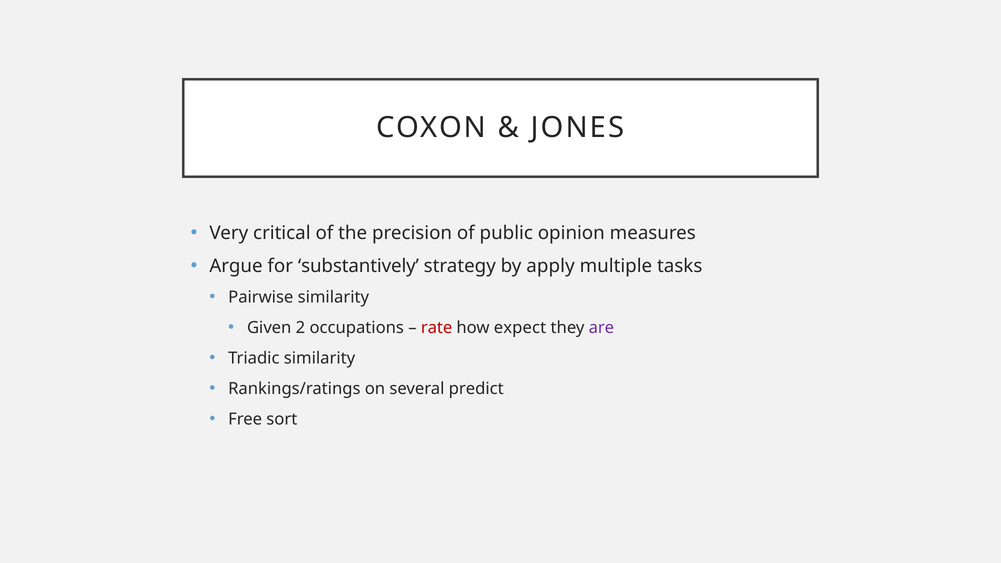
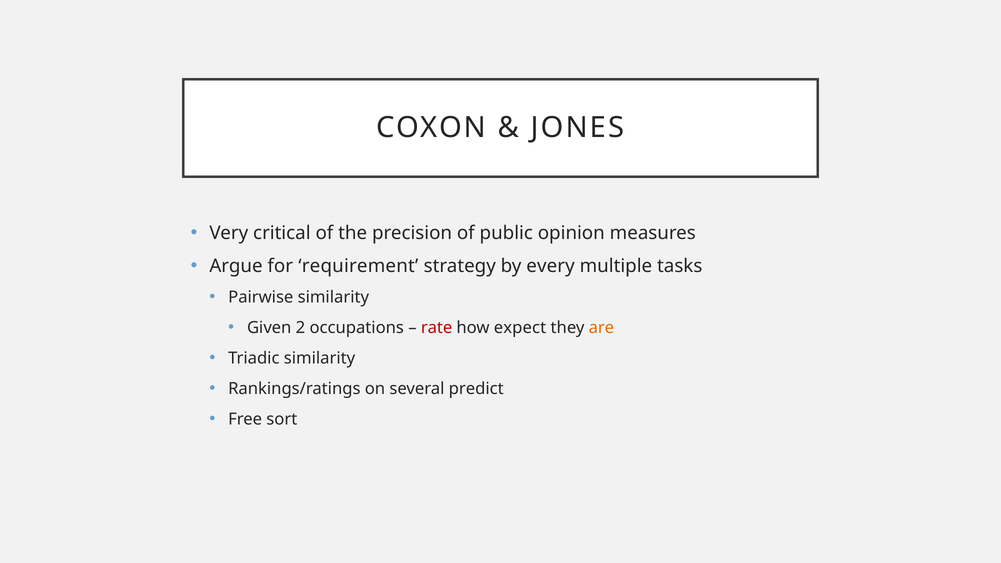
substantively: substantively -> requirement
apply: apply -> every
are colour: purple -> orange
